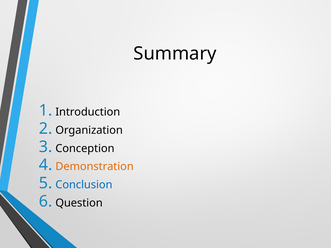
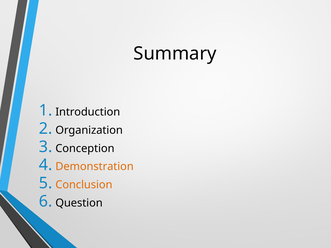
Conclusion colour: blue -> orange
